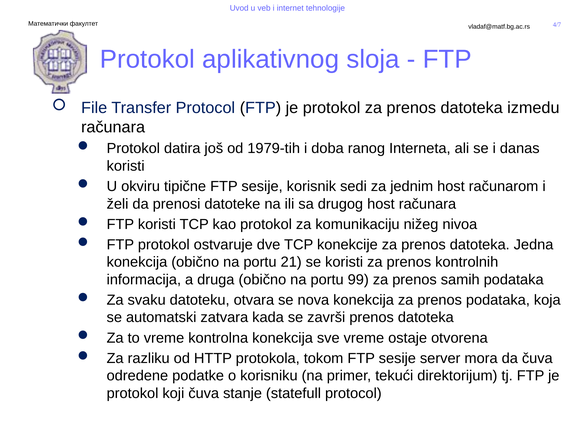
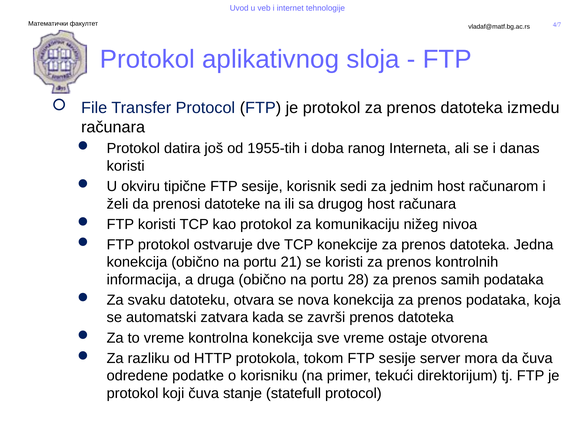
1979-tih: 1979-tih -> 1955-tih
99: 99 -> 28
